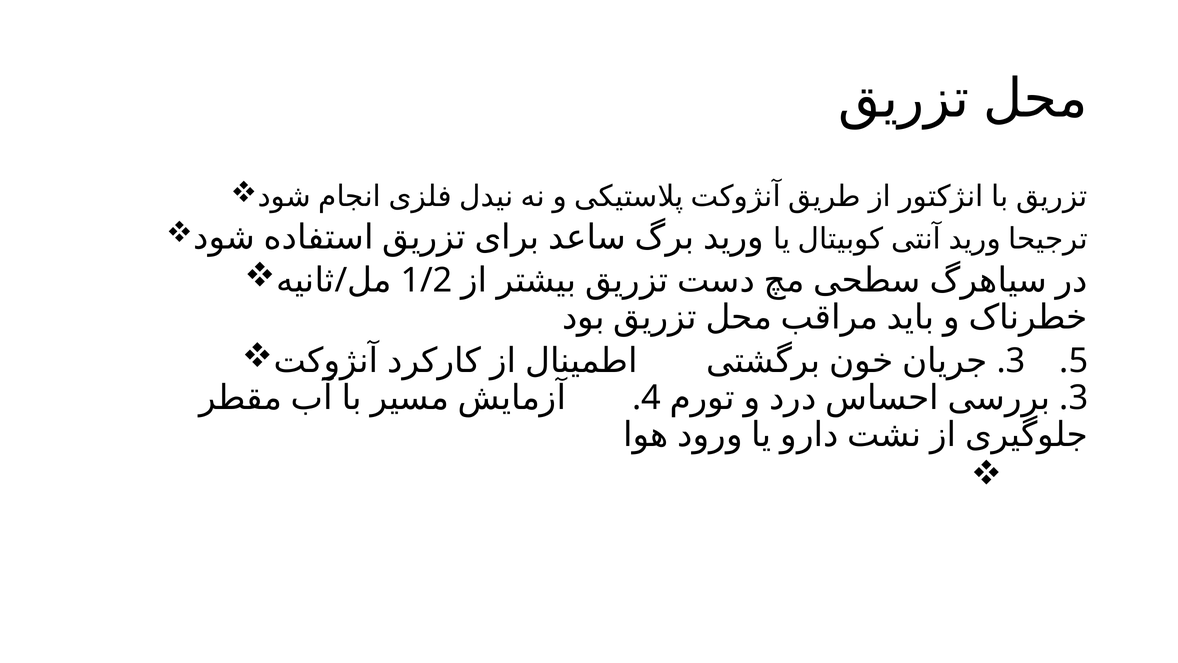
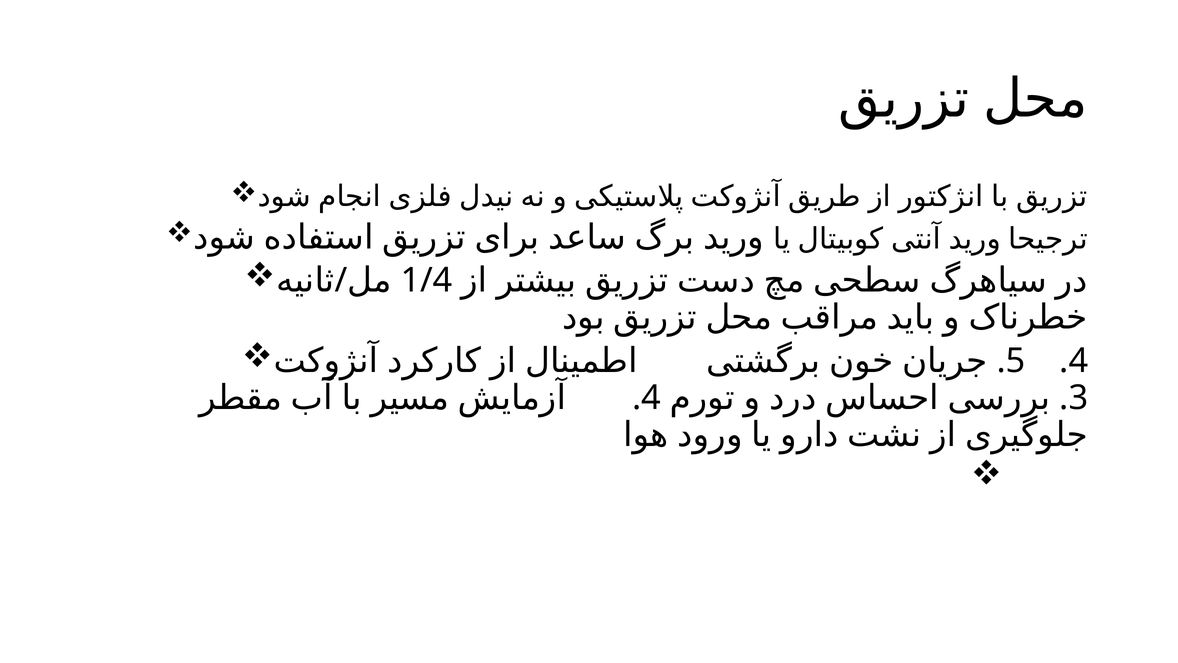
1/2: 1/2 -> 1/4
3 at (1016, 361): 3 -> 5
5 at (1078, 361): 5 -> 4
